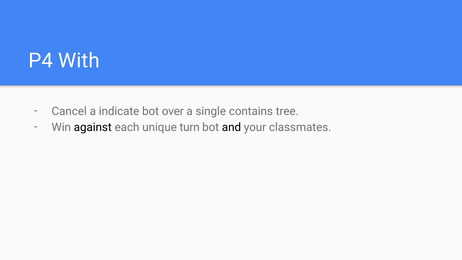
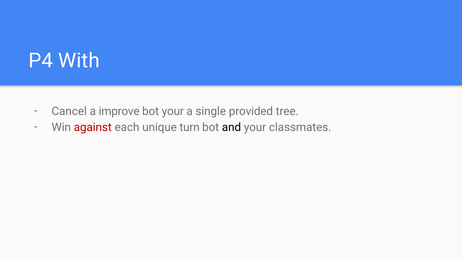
indicate: indicate -> improve
bot over: over -> your
contains: contains -> provided
against colour: black -> red
